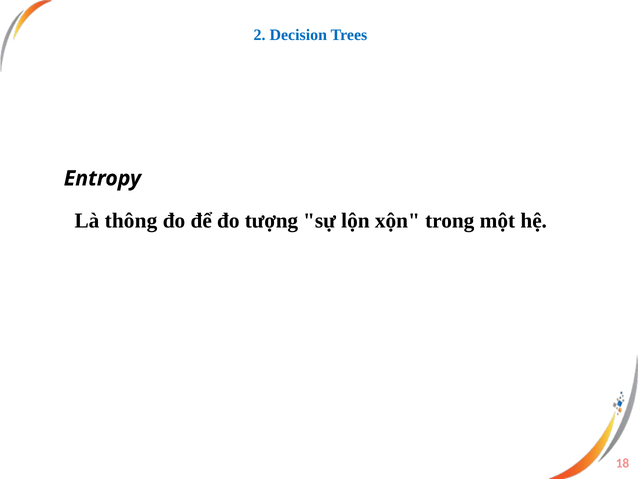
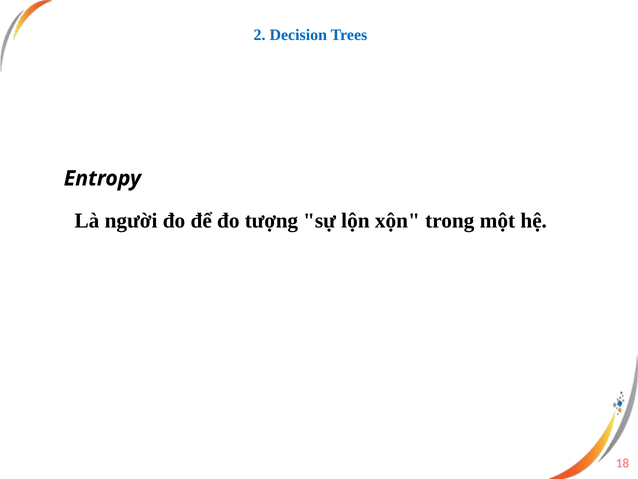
thông: thông -> người
